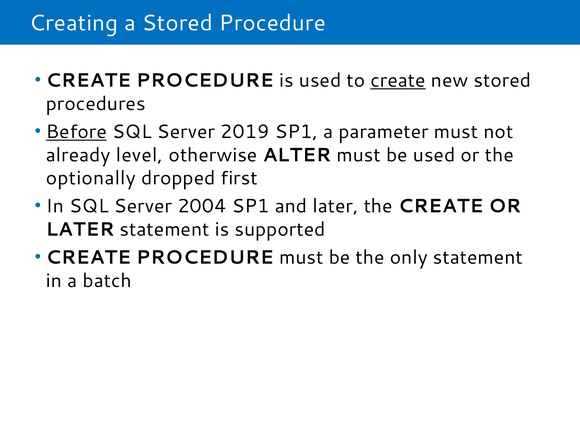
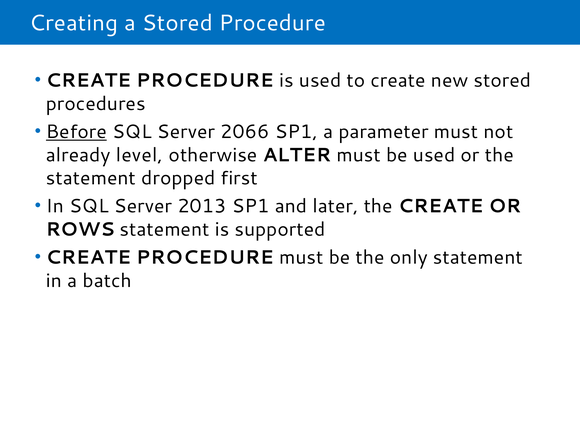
create at (398, 81) underline: present -> none
2019: 2019 -> 2066
optionally at (91, 178): optionally -> statement
2004: 2004 -> 2013
LATER at (80, 229): LATER -> ROWS
